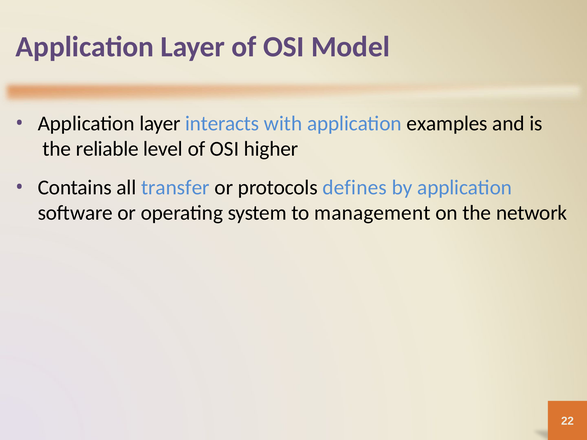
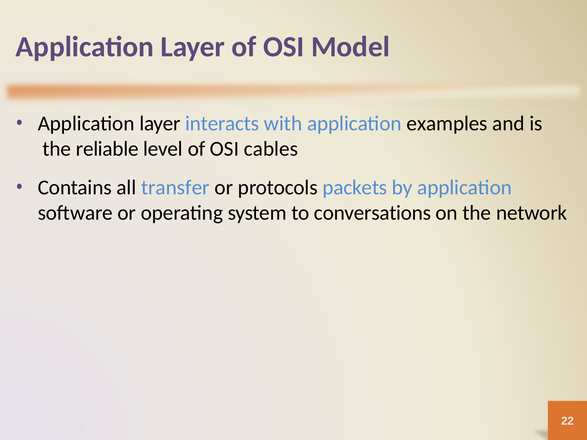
higher: higher -> cables
defines: defines -> packets
management: management -> conversations
